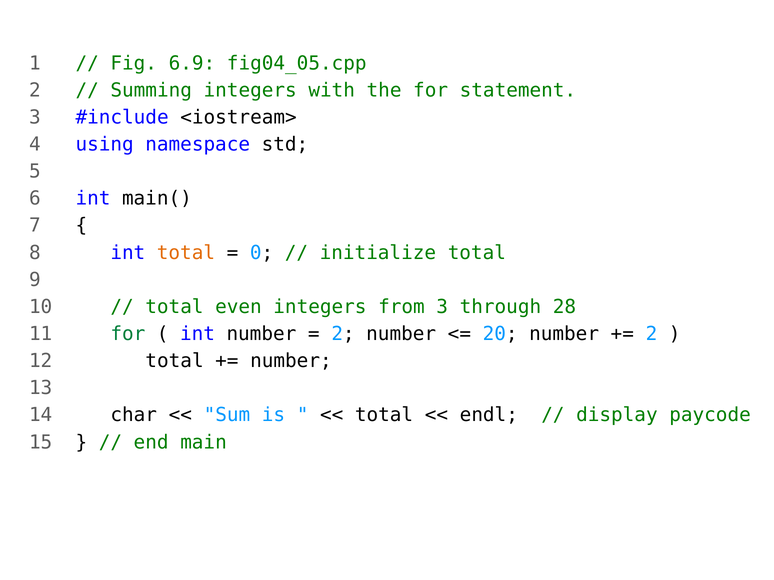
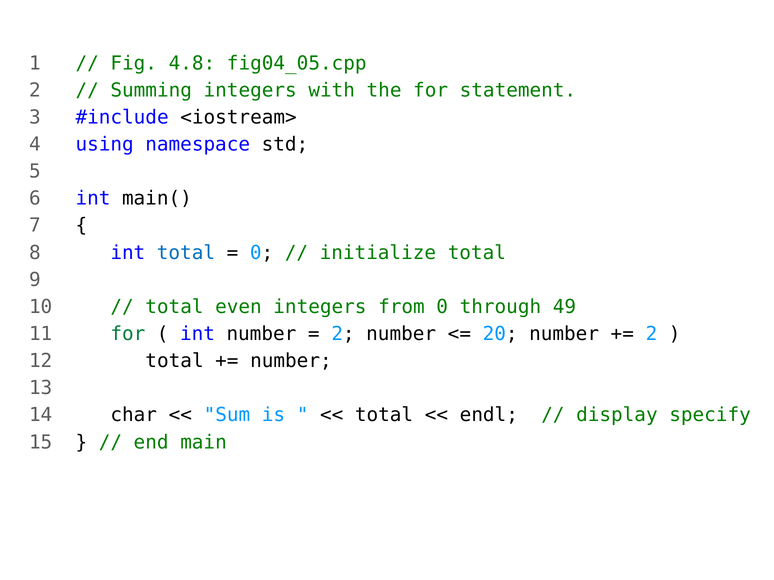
6.9: 6.9 -> 4.8
total at (186, 253) colour: orange -> blue
from 3: 3 -> 0
28: 28 -> 49
paycode: paycode -> specify
